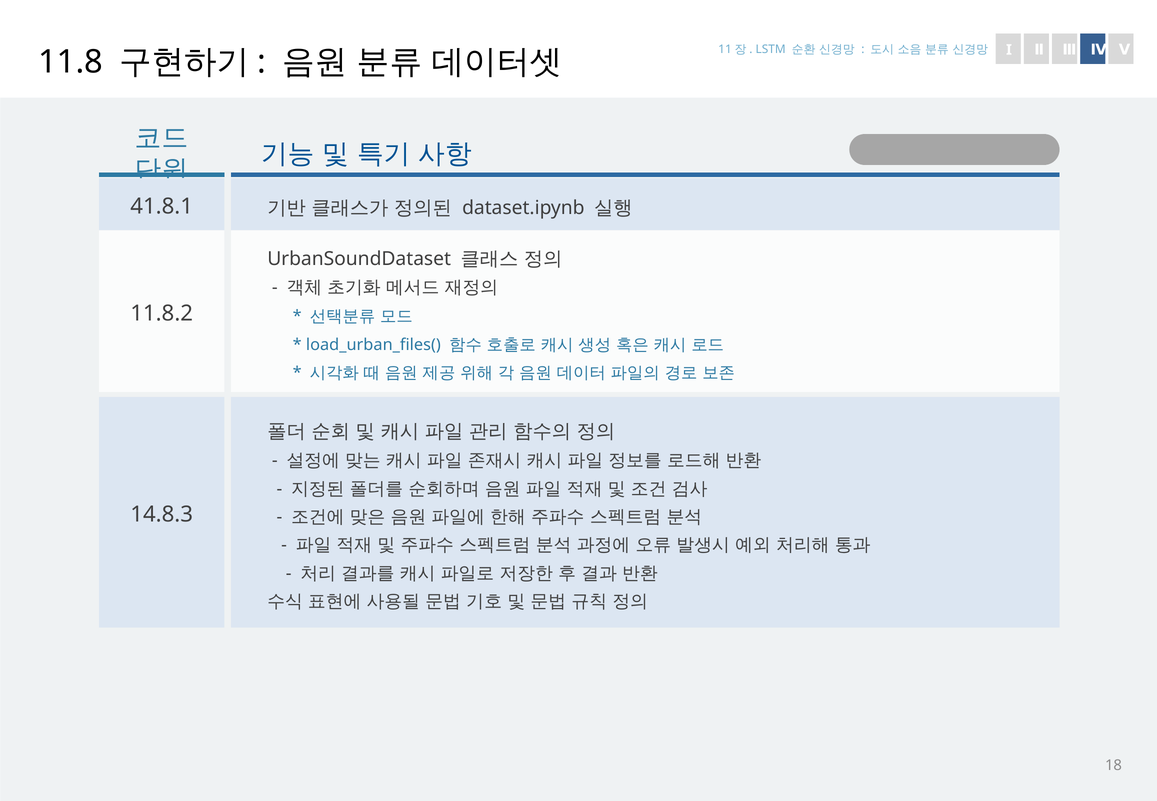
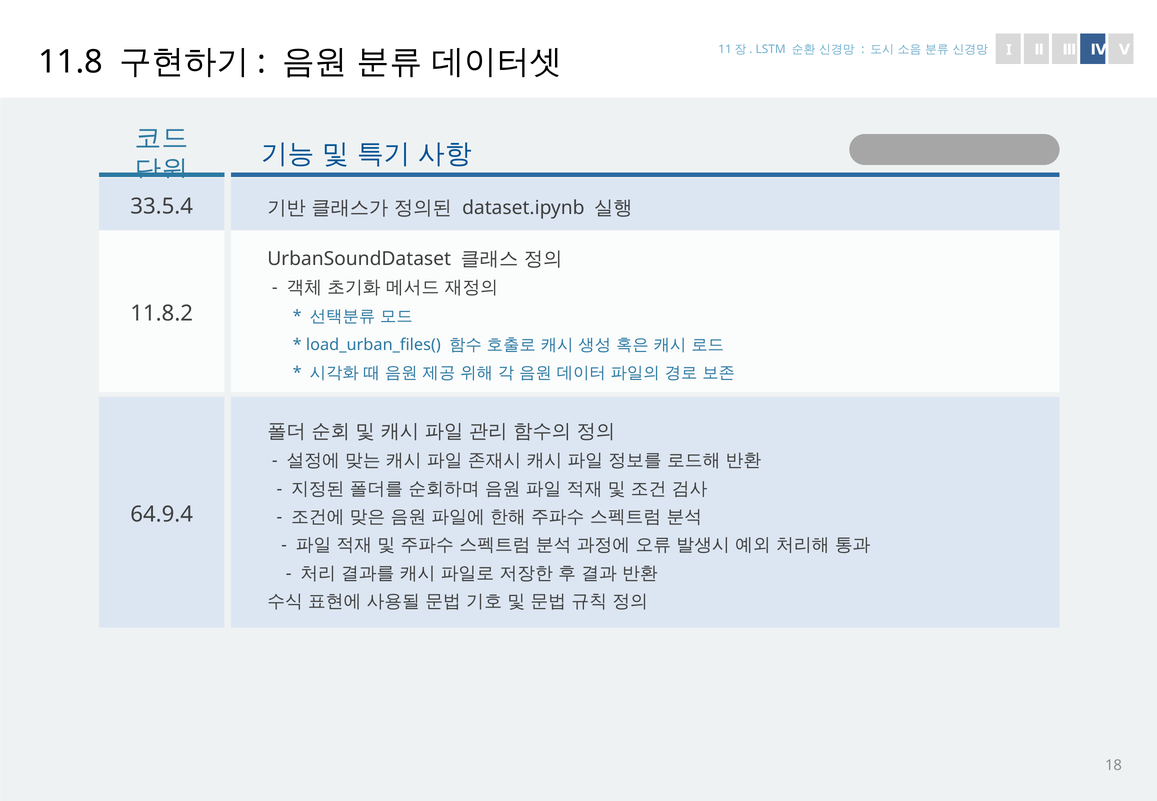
41.8.1: 41.8.1 -> 33.5.4
14.8.3: 14.8.3 -> 64.9.4
